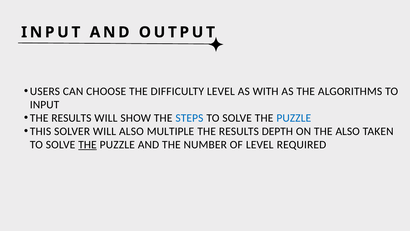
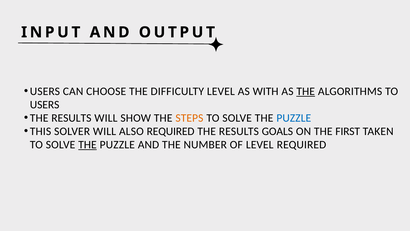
THE at (306, 91) underline: none -> present
INPUT at (45, 104): INPUT -> USERS
STEPS colour: blue -> orange
ALSO MULTIPLE: MULTIPLE -> REQUIRED
DEPTH: DEPTH -> GOALS
THE ALSO: ALSO -> FIRST
